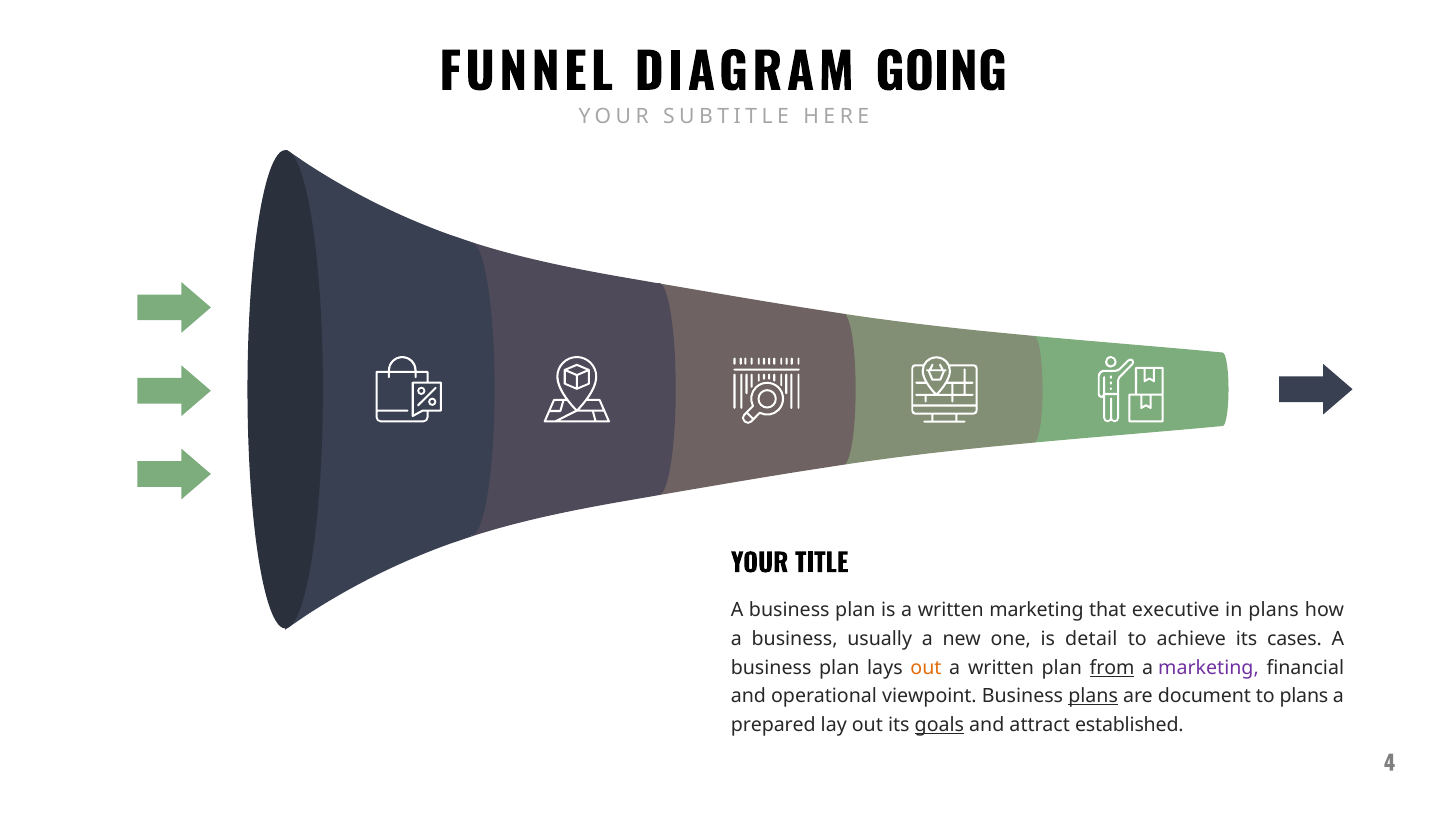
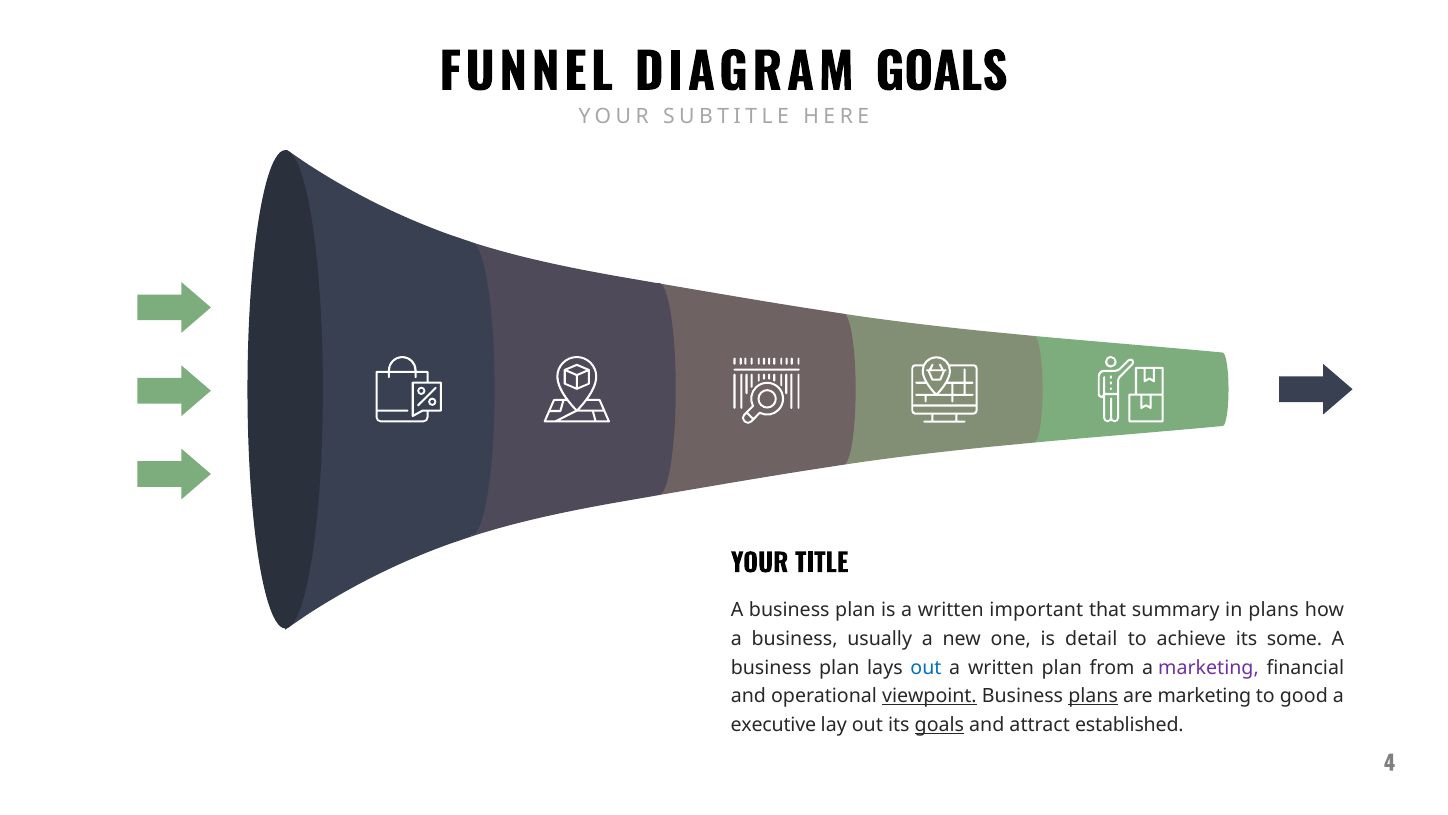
DIAGRAM GOING: GOING -> GOALS
written marketing: marketing -> important
executive: executive -> summary
cases: cases -> some
out at (926, 667) colour: orange -> blue
from underline: present -> none
viewpoint underline: none -> present
are document: document -> marketing
to plans: plans -> good
prepared: prepared -> executive
